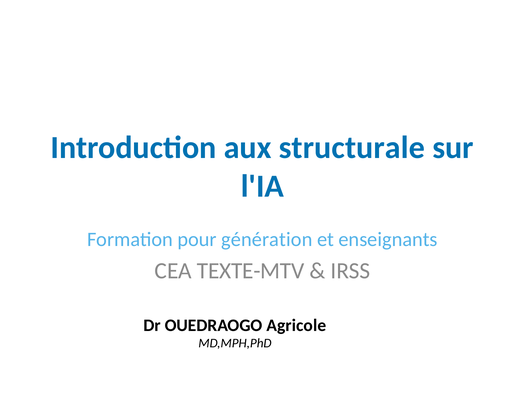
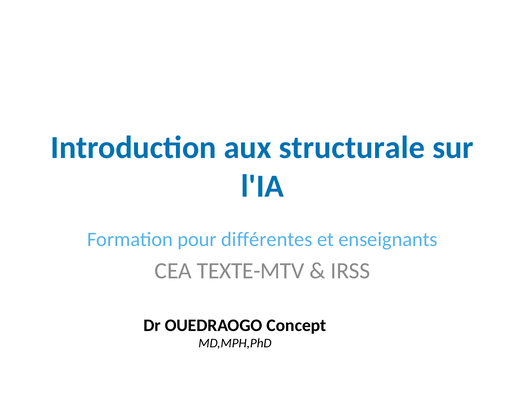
génération: génération -> différentes
Agricole: Agricole -> Concept
